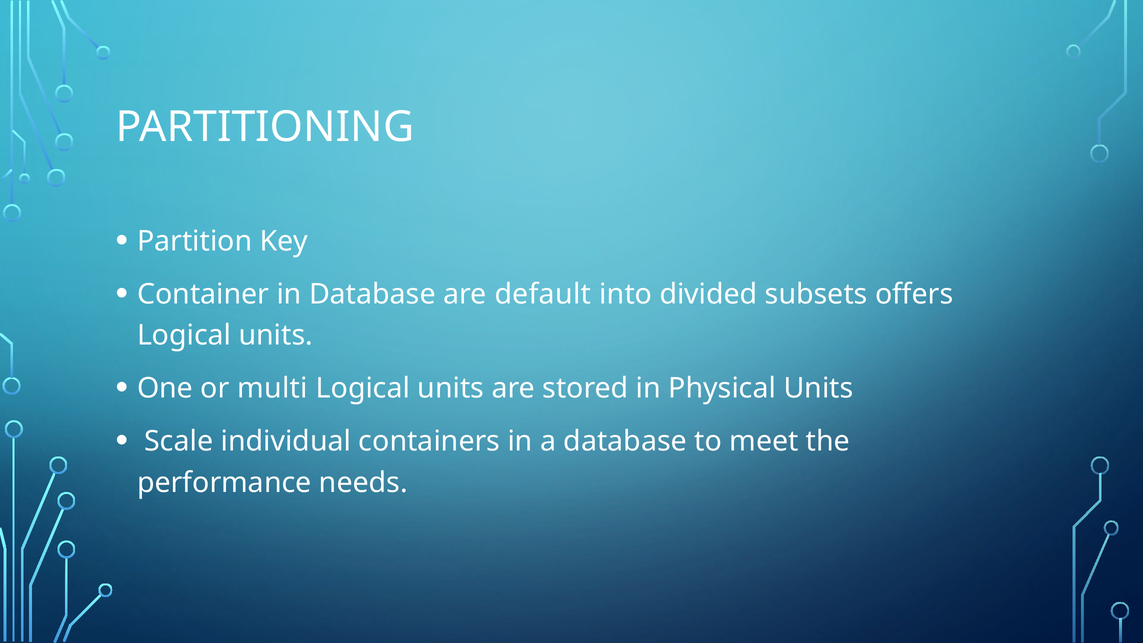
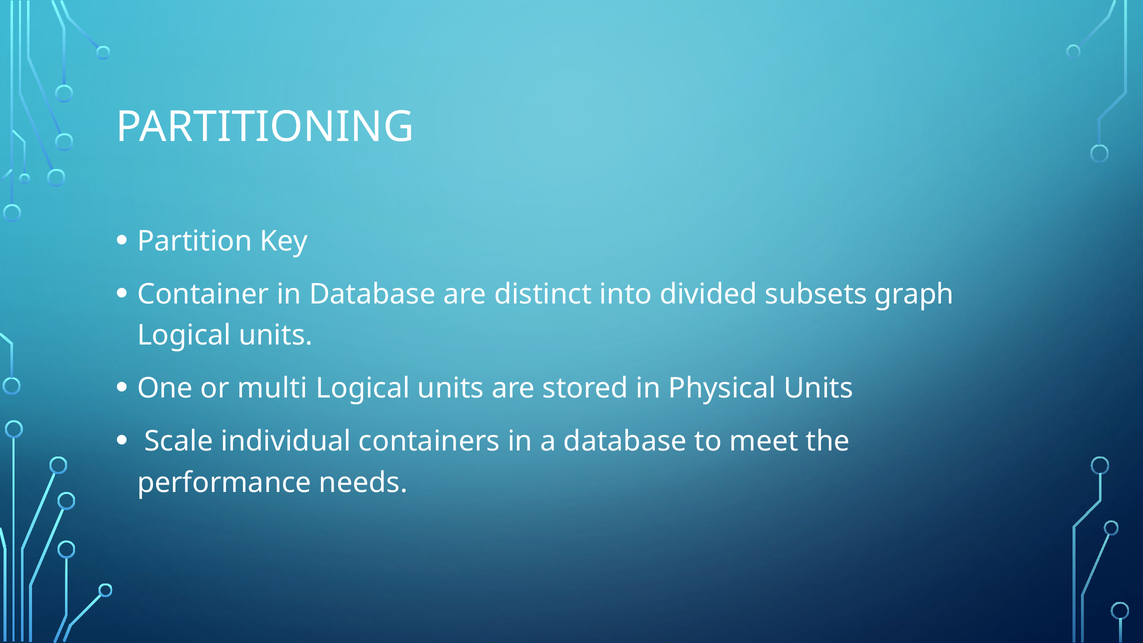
default: default -> distinct
offers: offers -> graph
